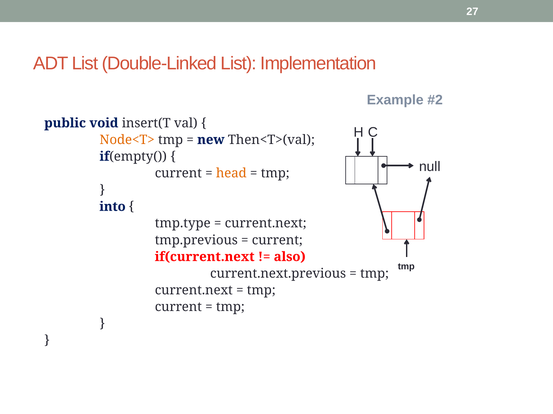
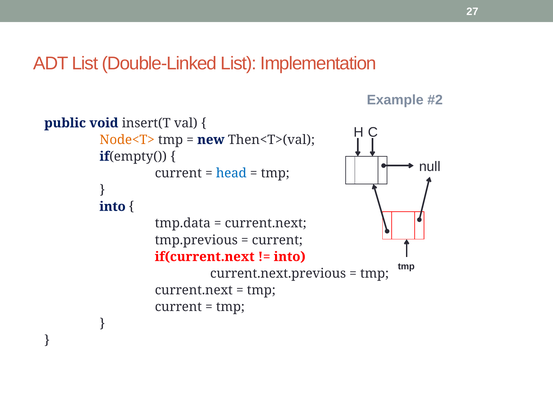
head colour: orange -> blue
tmp.type: tmp.type -> tmp.data
also at (290, 257): also -> into
